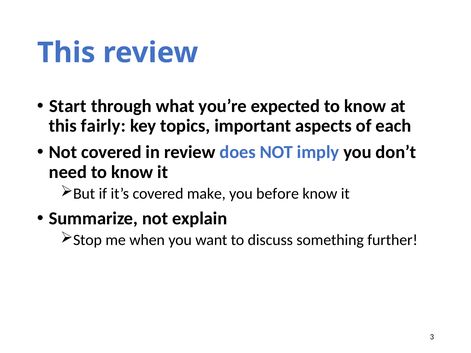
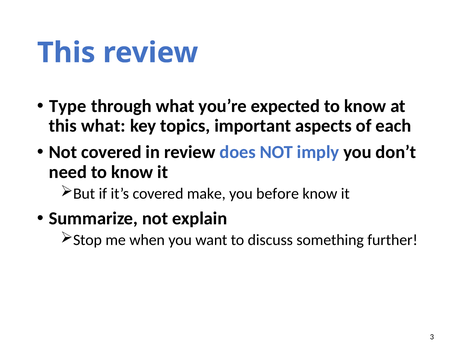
Start: Start -> Type
this fairly: fairly -> what
